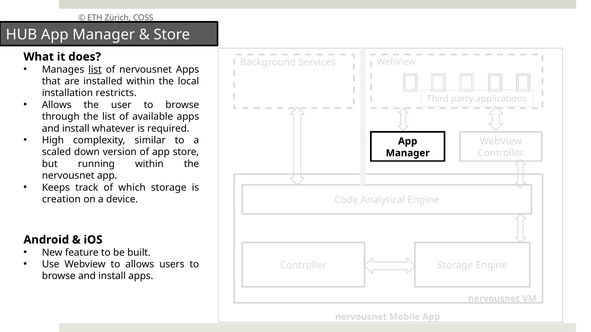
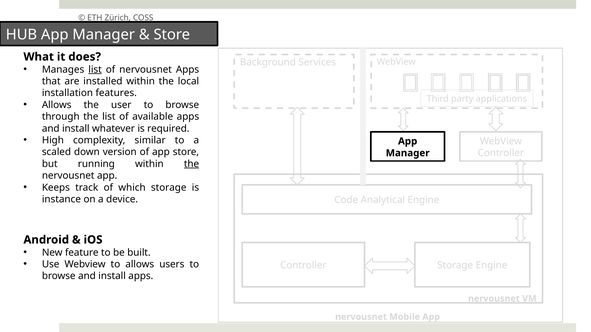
restricts: restricts -> features
the at (192, 164) underline: none -> present
creation: creation -> instance
